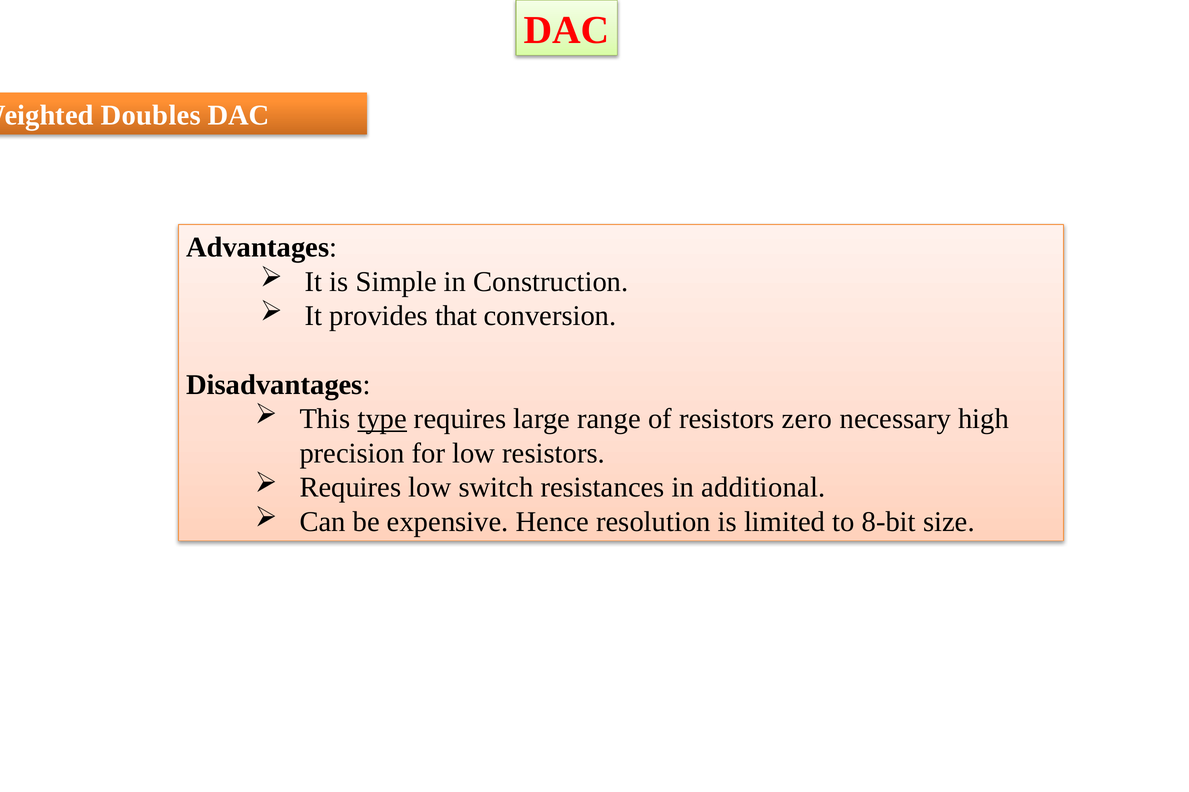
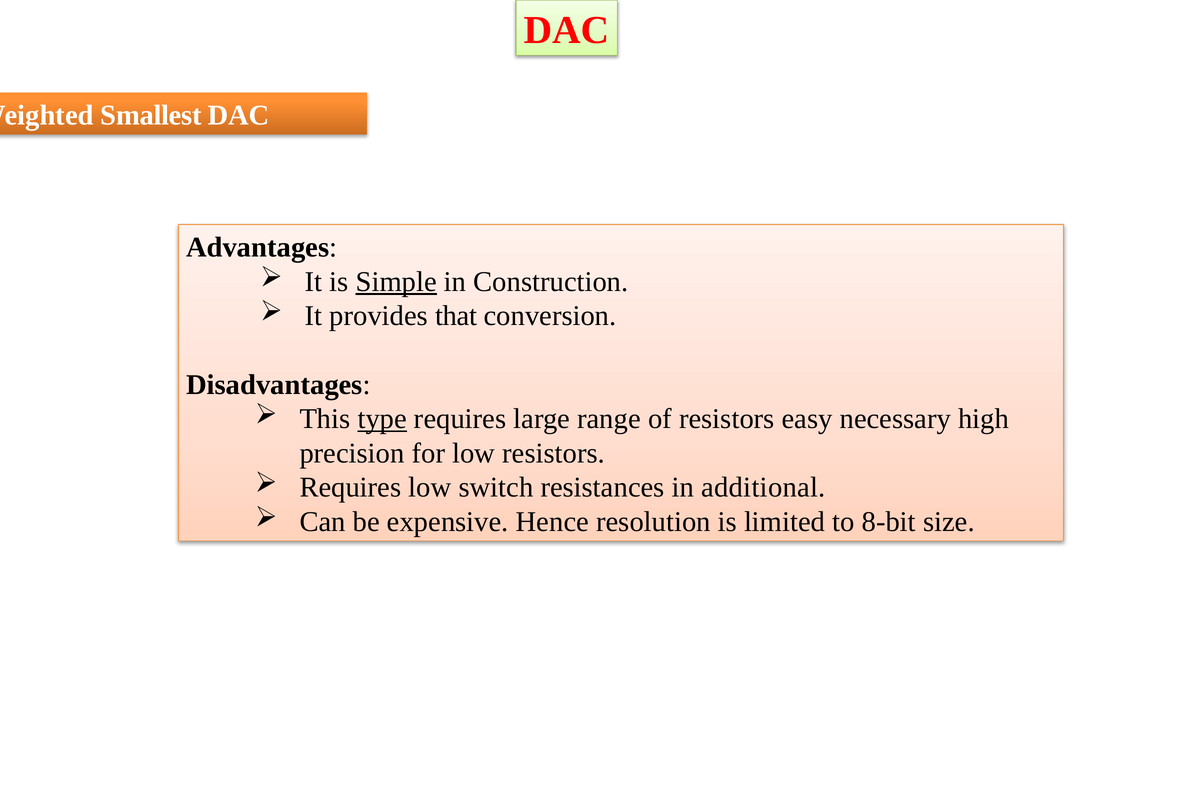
Doubles: Doubles -> Smallest
Simple underline: none -> present
zero: zero -> easy
